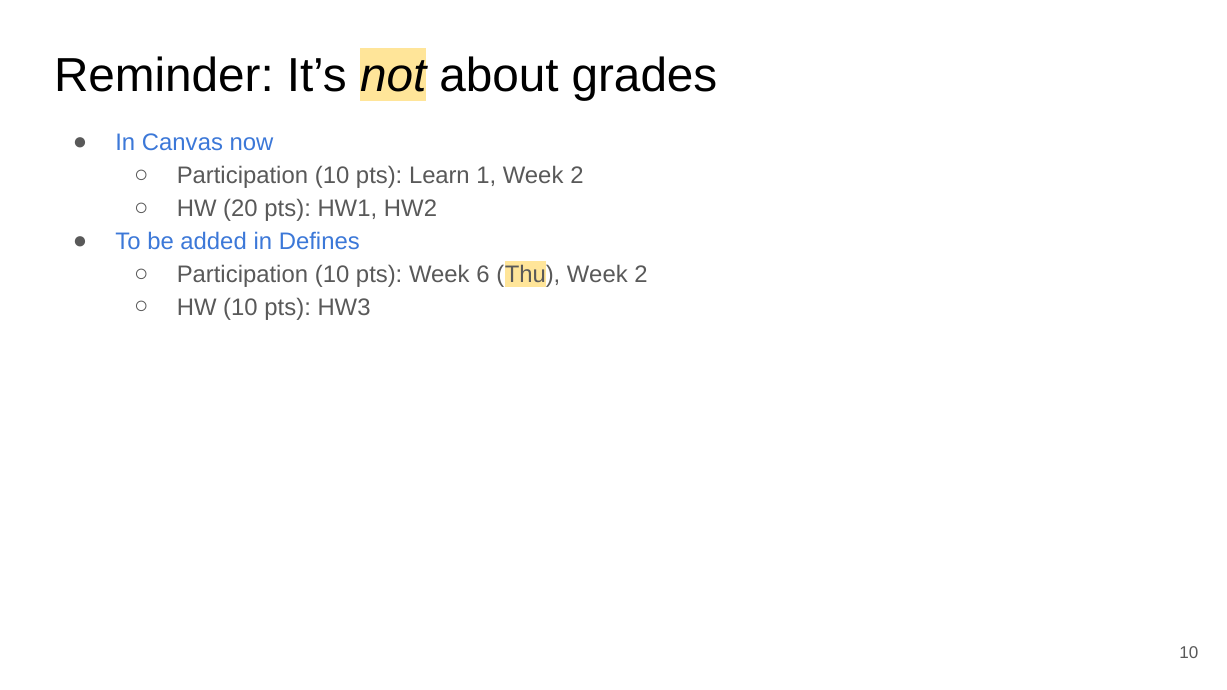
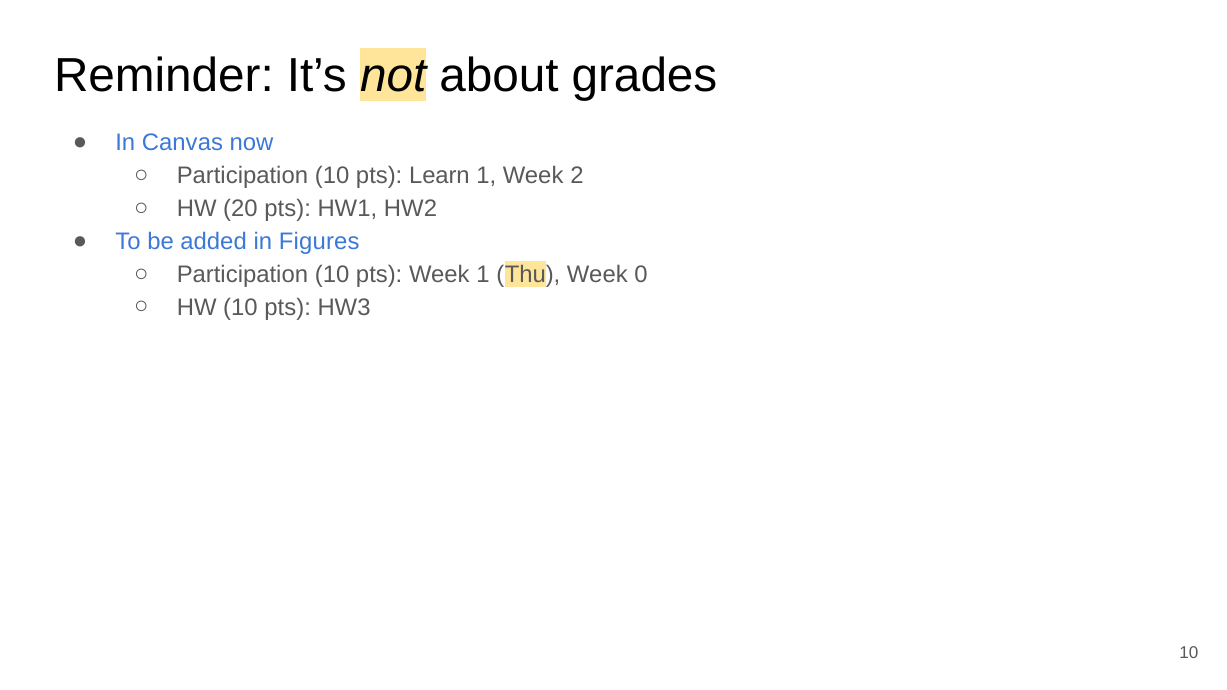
Defines: Defines -> Figures
Week 6: 6 -> 1
Thu Week 2: 2 -> 0
